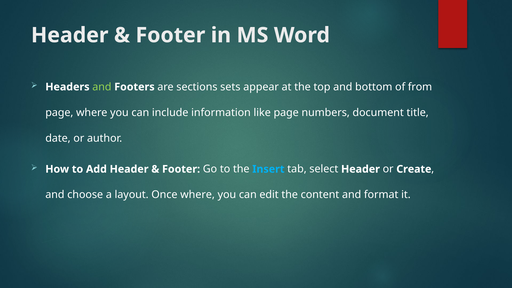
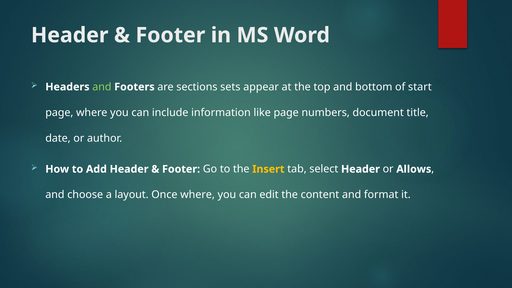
from: from -> start
Insert colour: light blue -> yellow
Create: Create -> Allows
